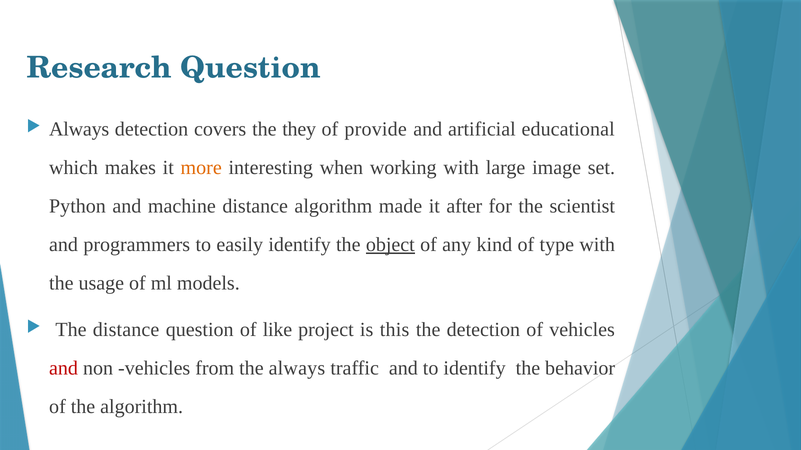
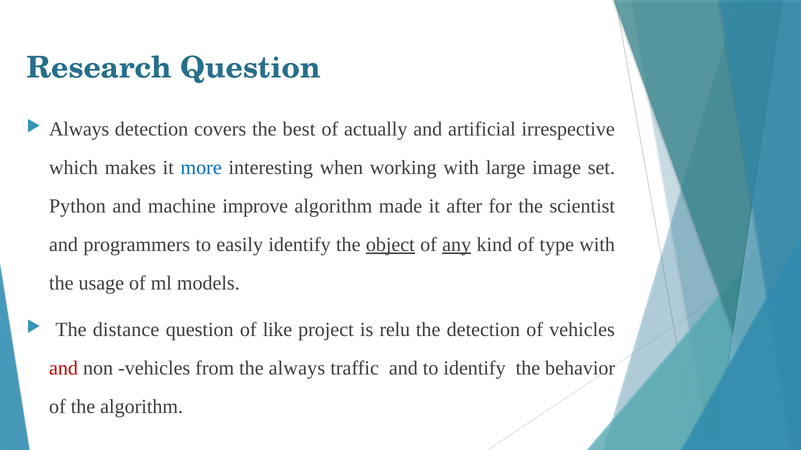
they: they -> best
provide: provide -> actually
educational: educational -> irrespective
more colour: orange -> blue
machine distance: distance -> improve
any underline: none -> present
this: this -> relu
